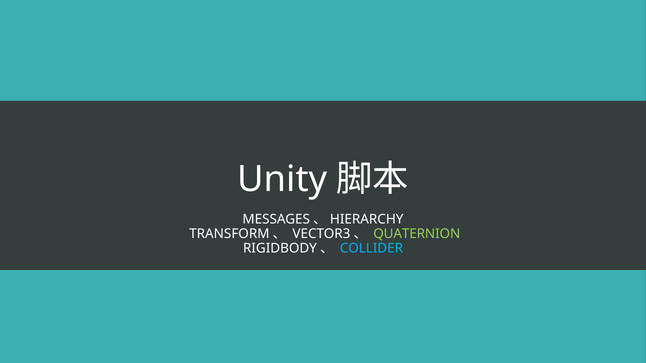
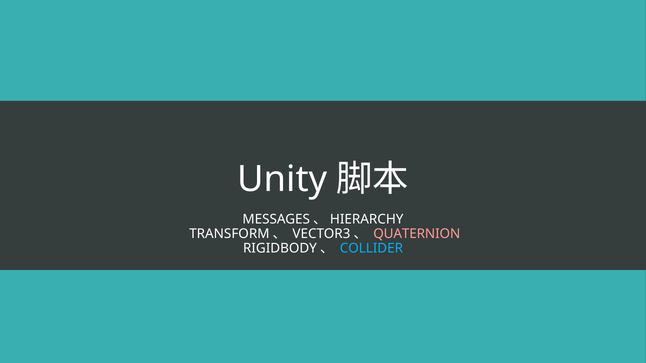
QUATERNION colour: light green -> pink
